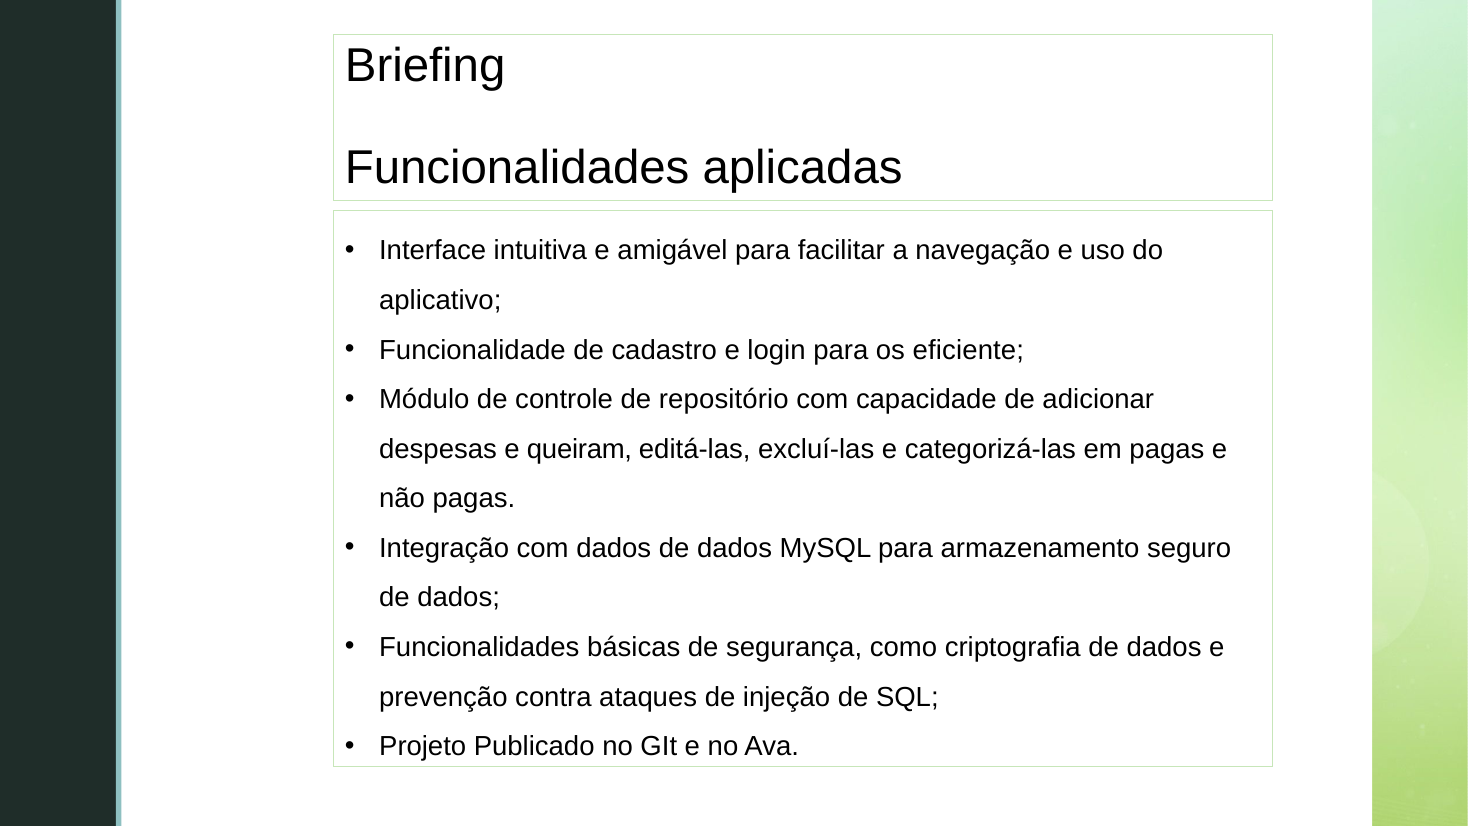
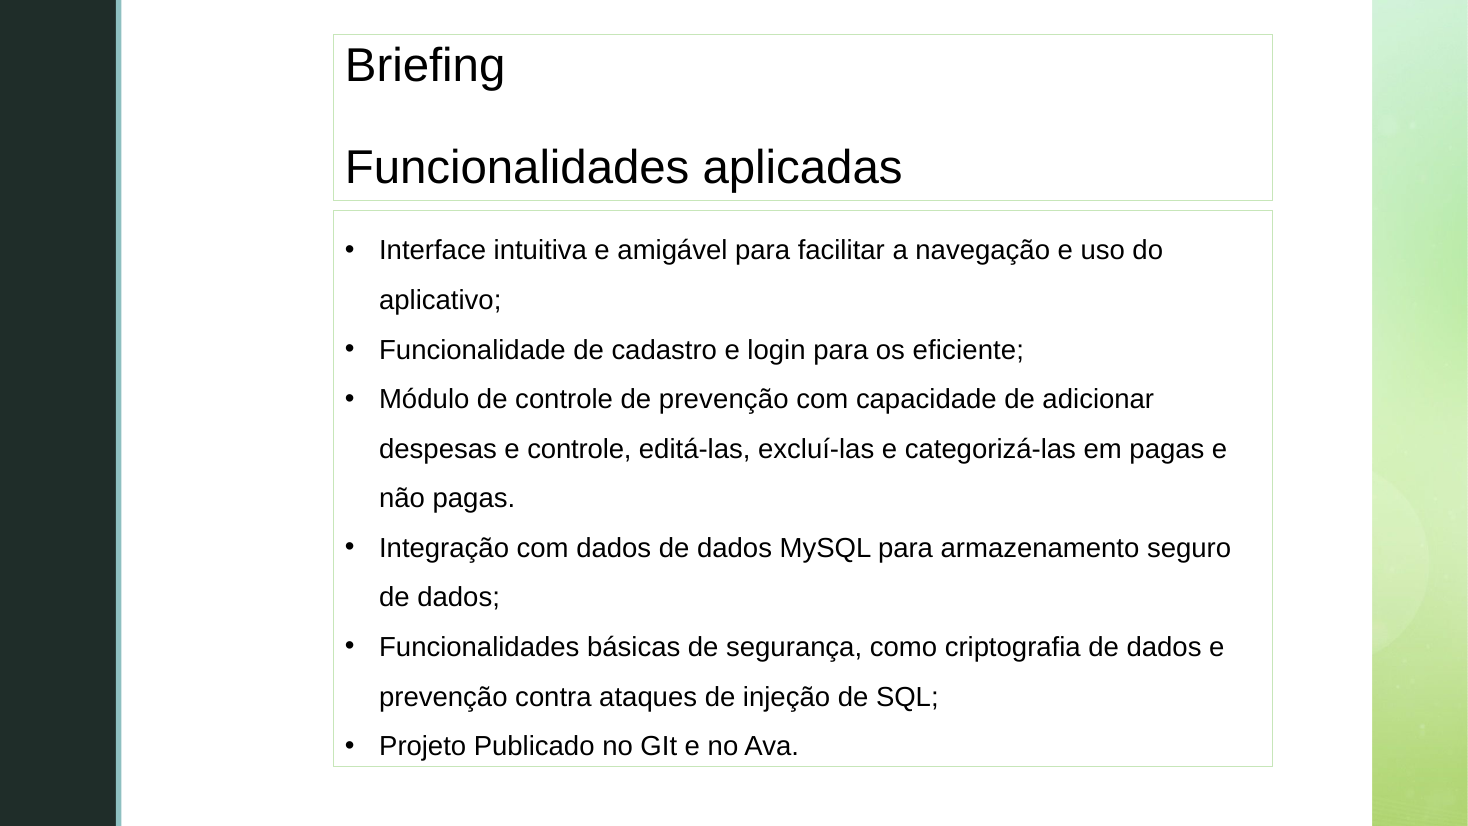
de repositório: repositório -> prevenção
e queiram: queiram -> controle
